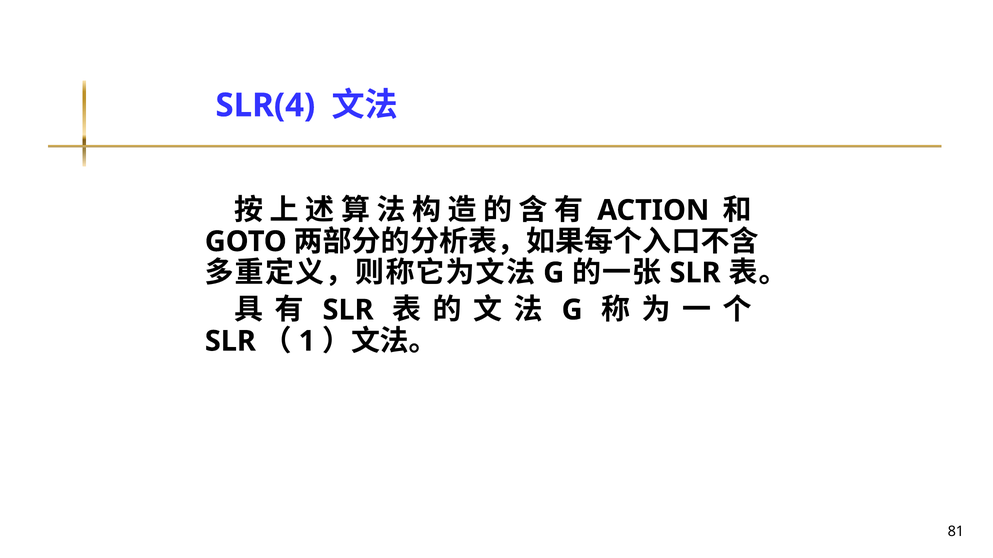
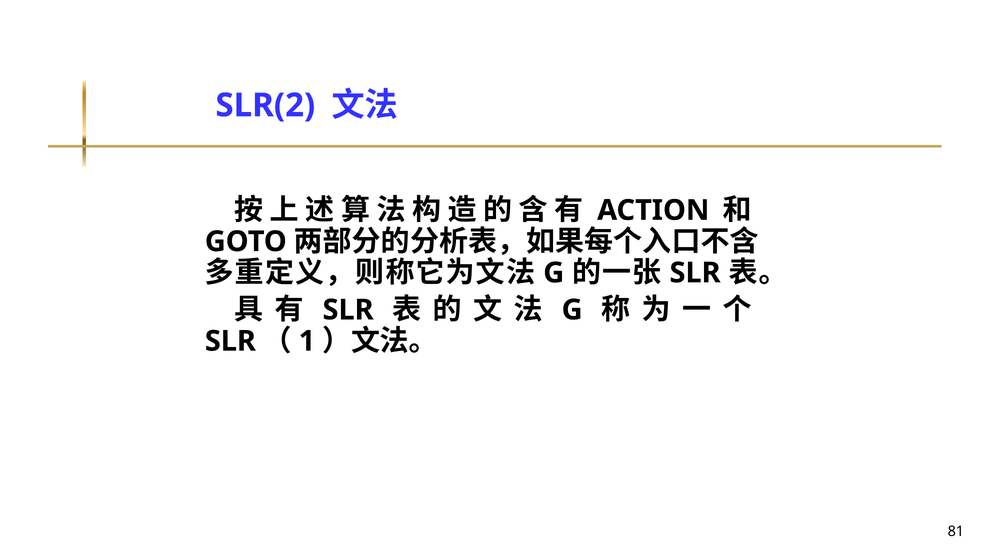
SLR(4: SLR(4 -> SLR(2
